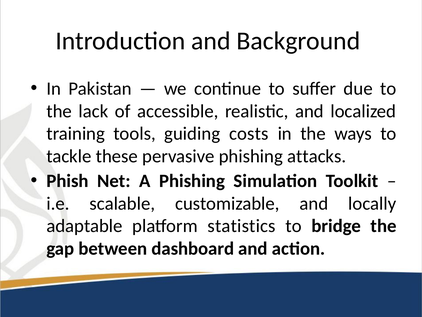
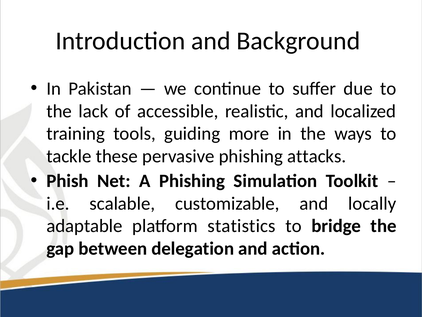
costs: costs -> more
dashboard: dashboard -> delegation
